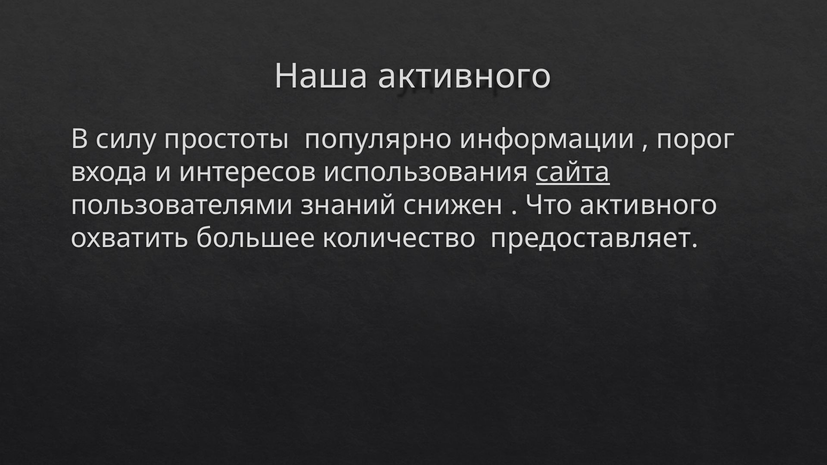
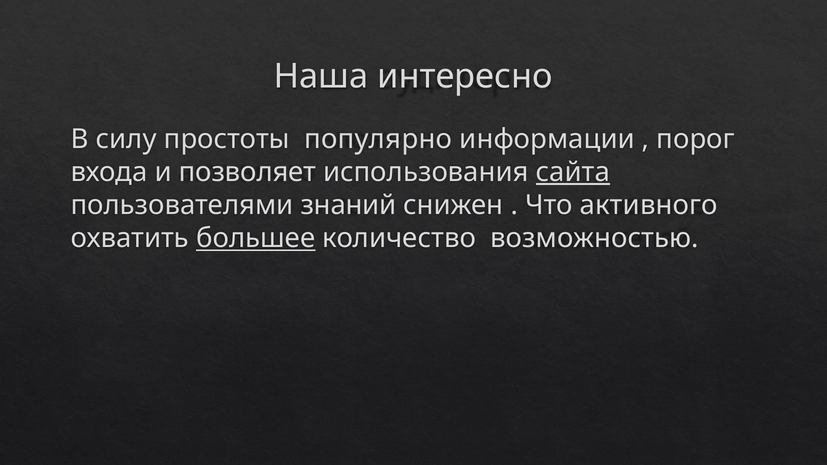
Наша активного: активного -> интересно
интересов: интересов -> позволяет
большее underline: none -> present
предоставляет: предоставляет -> возможностью
